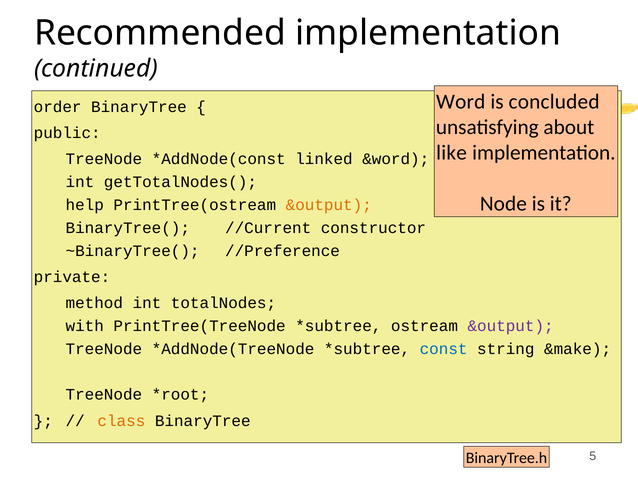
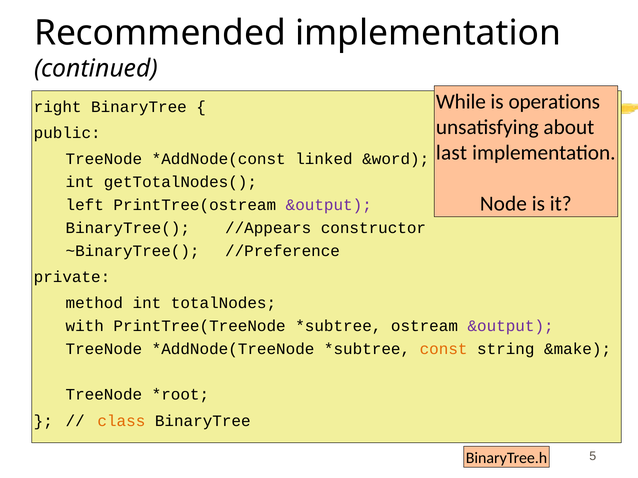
Word: Word -> While
concluded: concluded -> operations
order: order -> right
like: like -> last
help: help -> left
&output at (329, 205) colour: orange -> purple
//Current: //Current -> //Appears
const colour: blue -> orange
